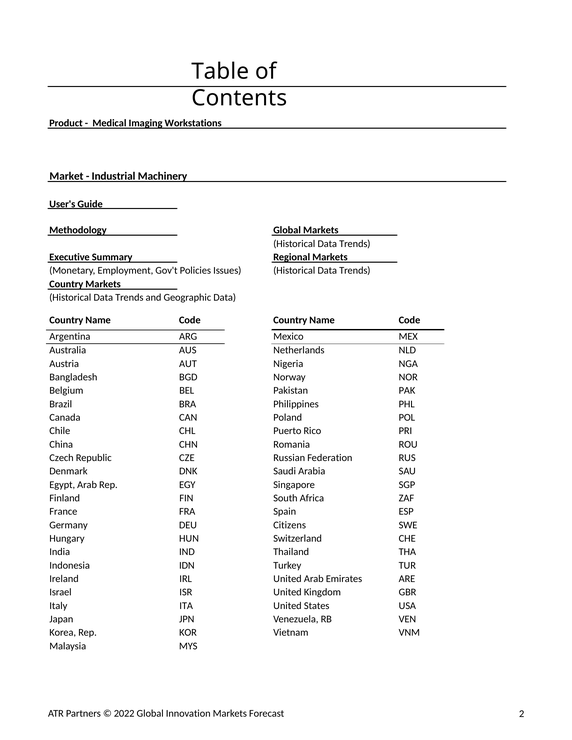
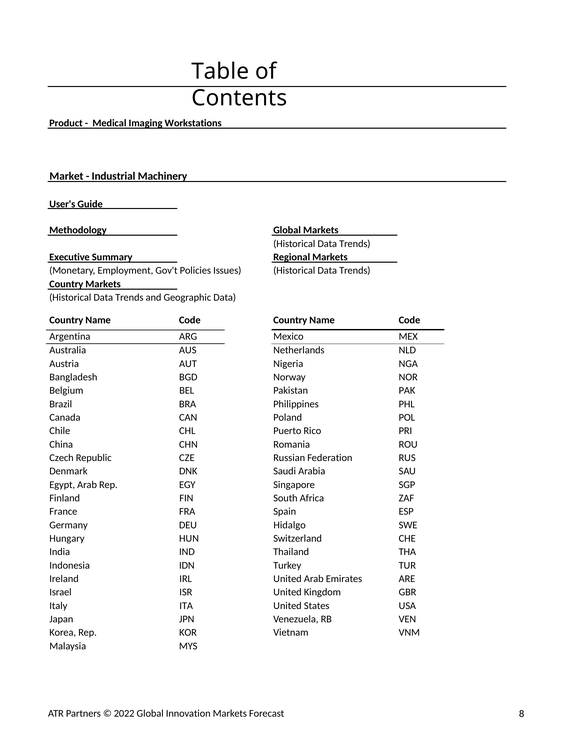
Citizens: Citizens -> Hidalgo
2: 2 -> 8
